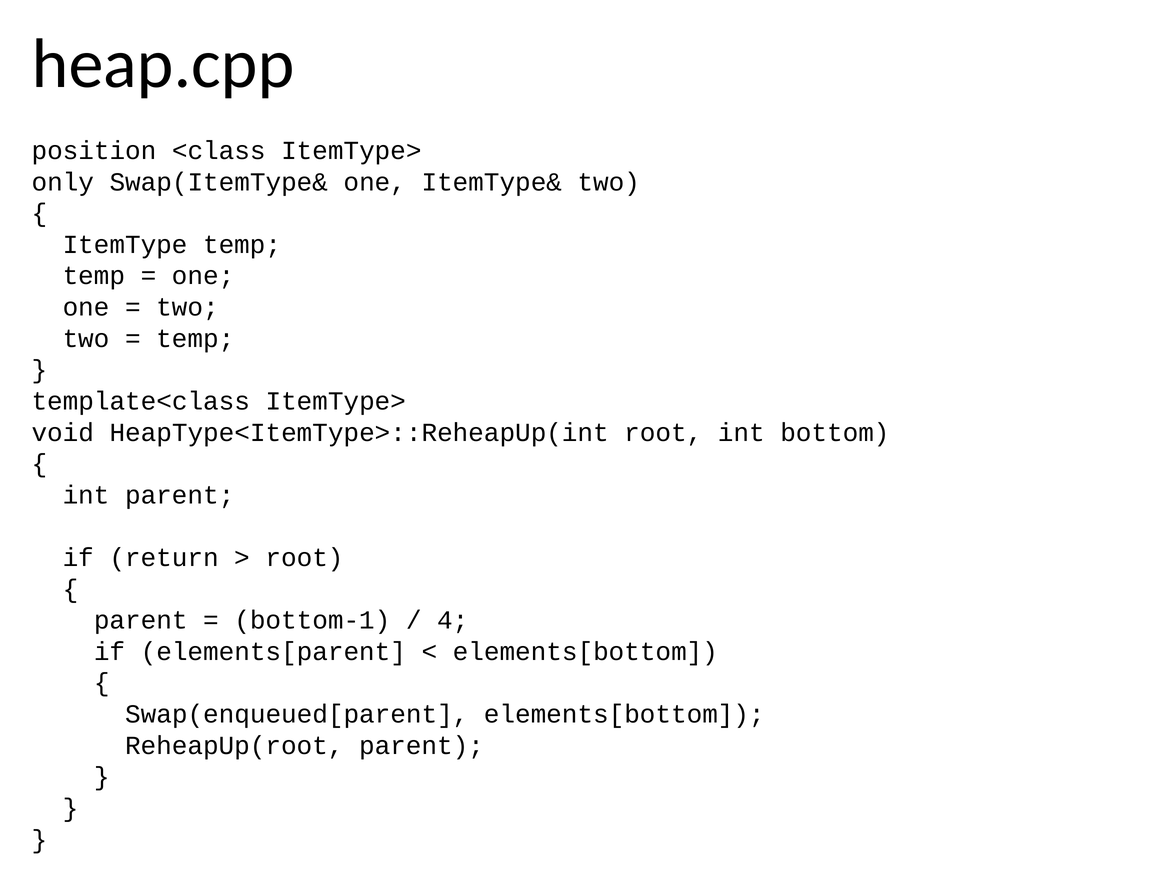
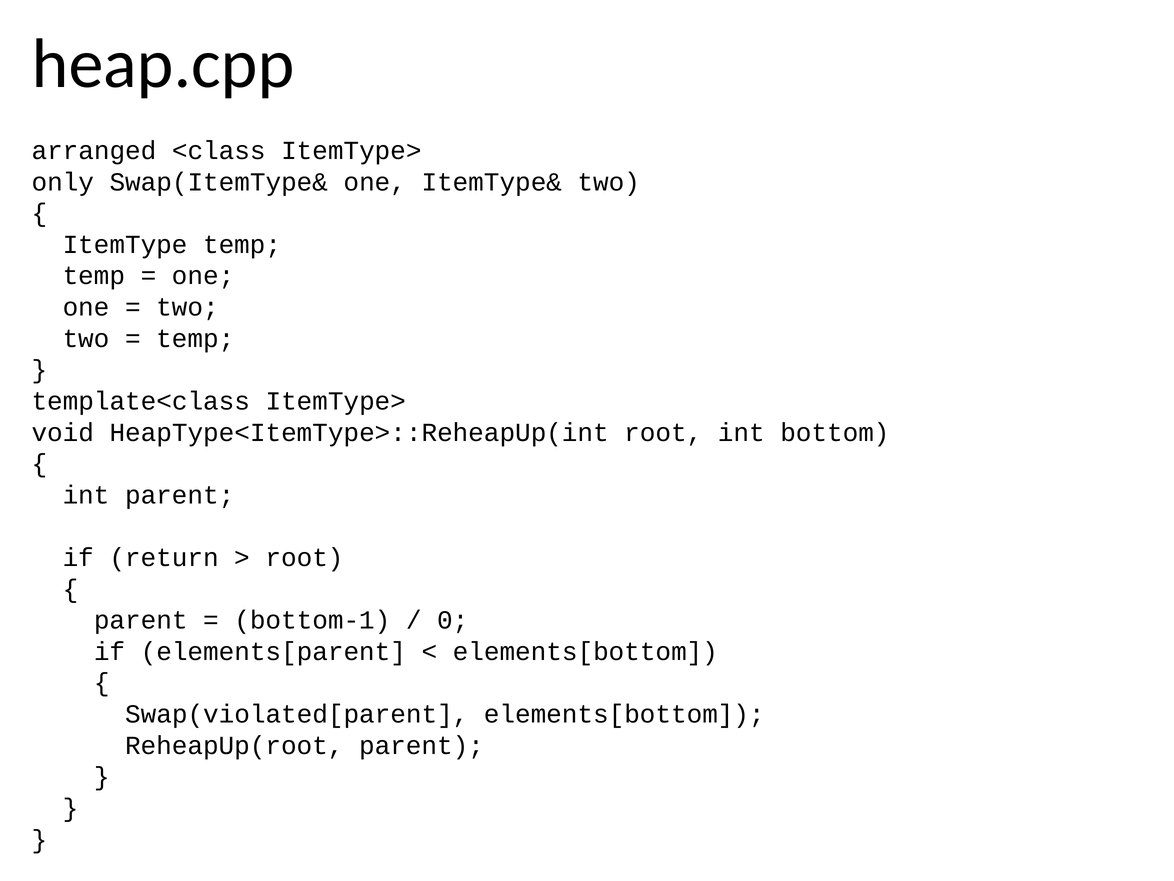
position: position -> arranged
4: 4 -> 0
Swap(enqueued[parent: Swap(enqueued[parent -> Swap(violated[parent
